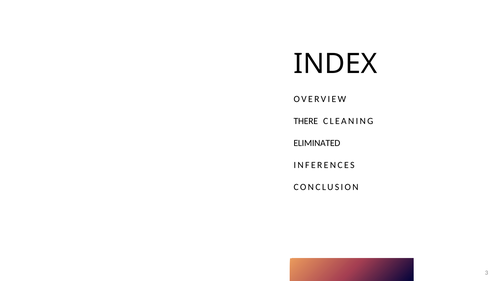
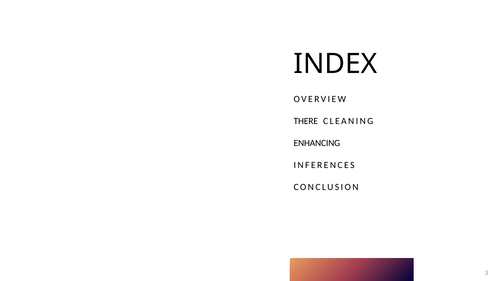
ELIMINATED: ELIMINATED -> ENHANCING
